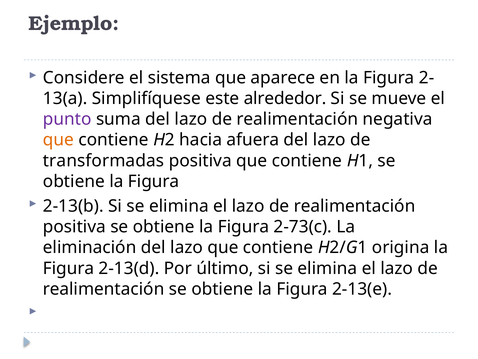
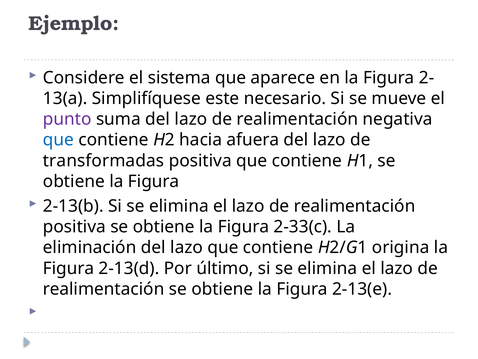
alrededor: alrededor -> necesario
que at (58, 140) colour: orange -> blue
2-73(c: 2-73(c -> 2-33(c
